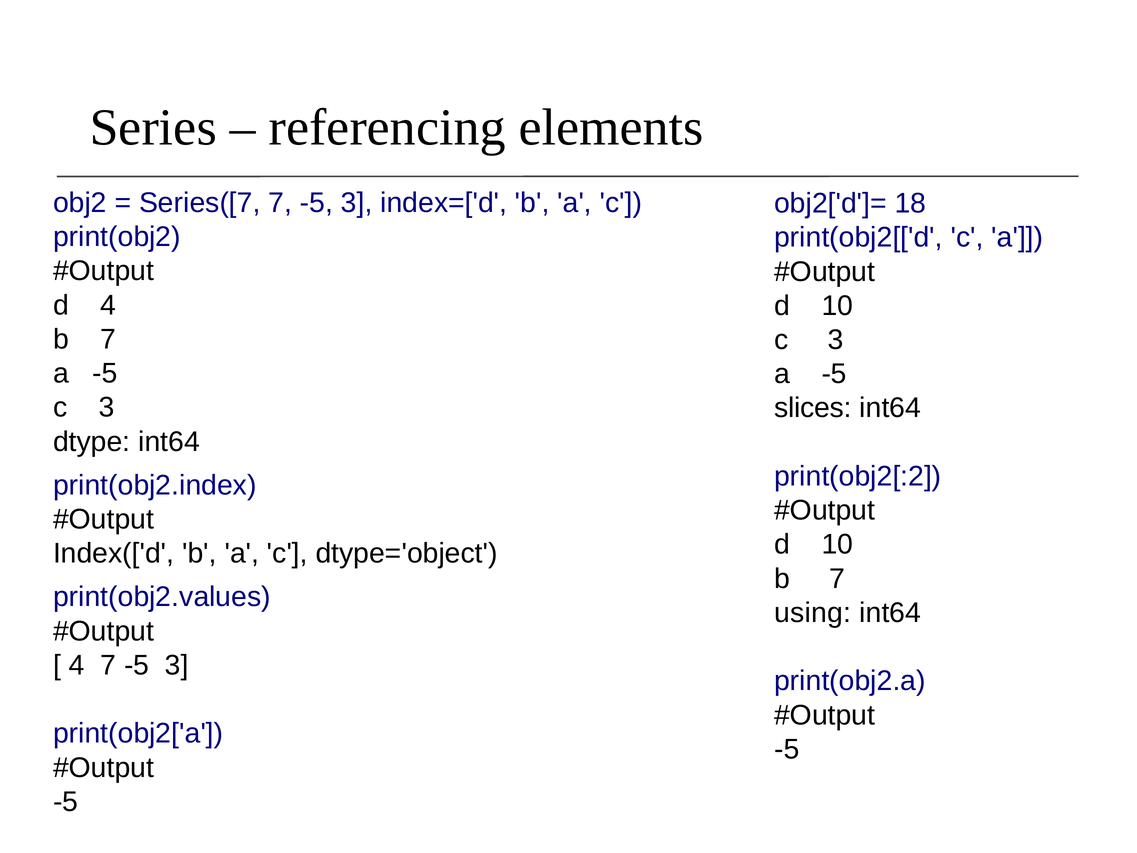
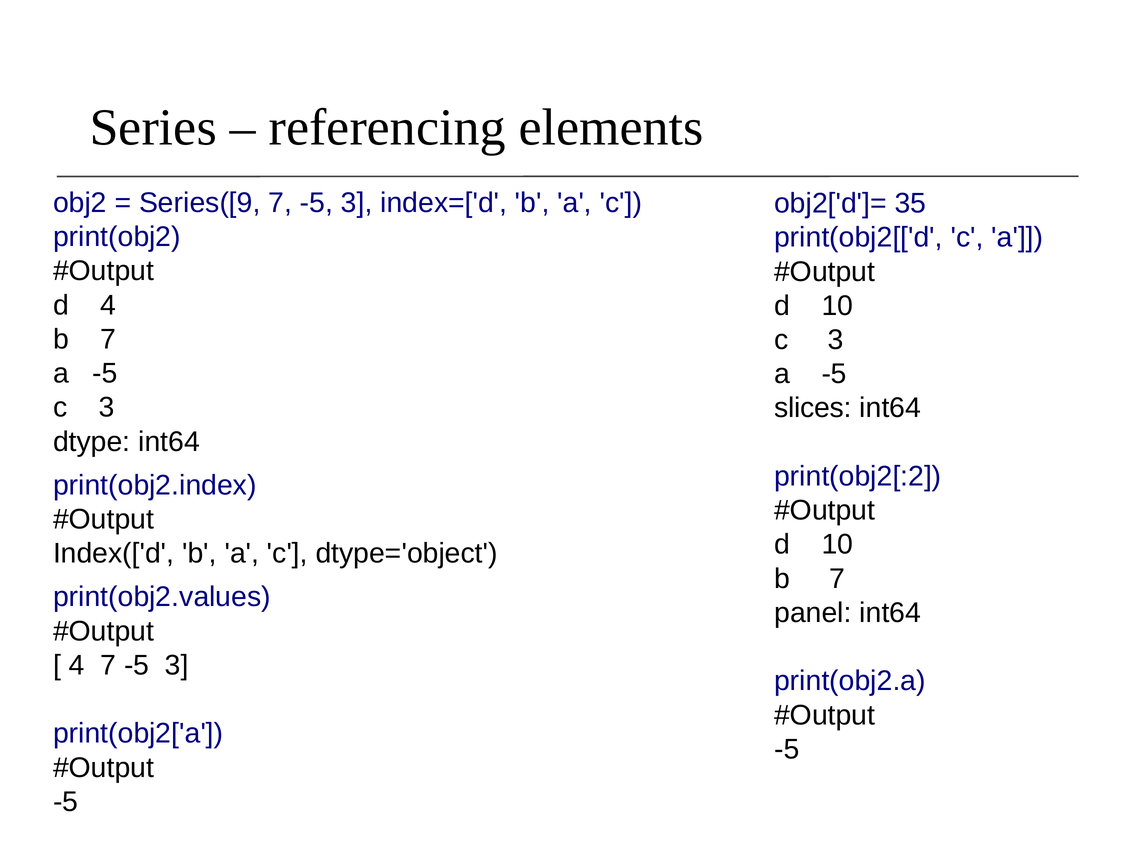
Series([7: Series([7 -> Series([9
18: 18 -> 35
using: using -> panel
